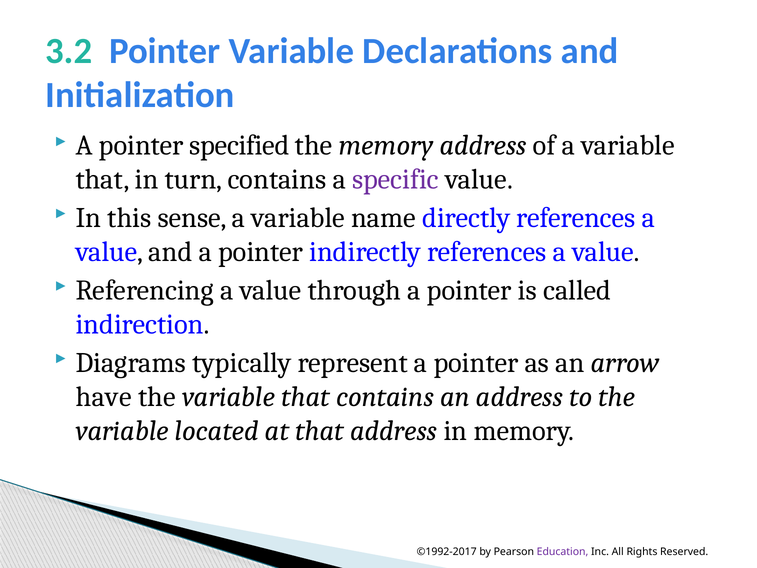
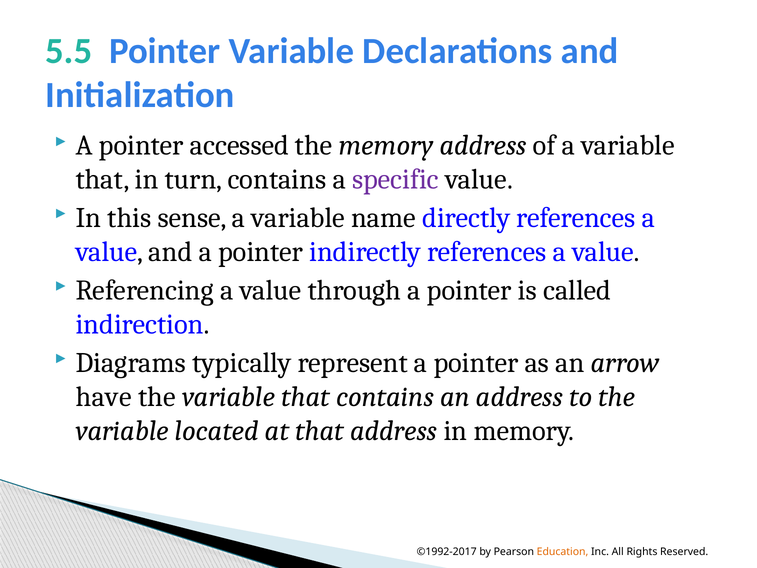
3.2: 3.2 -> 5.5
specified: specified -> accessed
Education colour: purple -> orange
